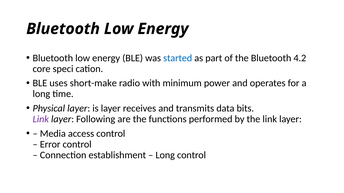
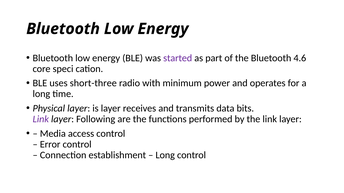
started colour: blue -> purple
4.2: 4.2 -> 4.6
short-make: short-make -> short-three
